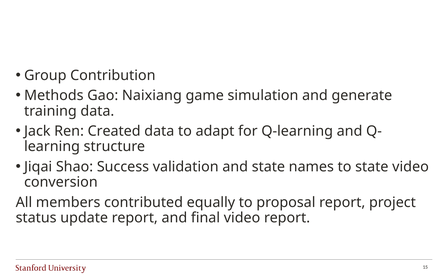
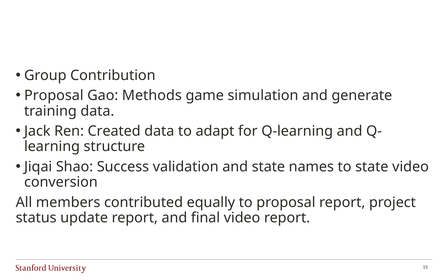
Methods at (54, 95): Methods -> Proposal
Naixiang: Naixiang -> Methods
